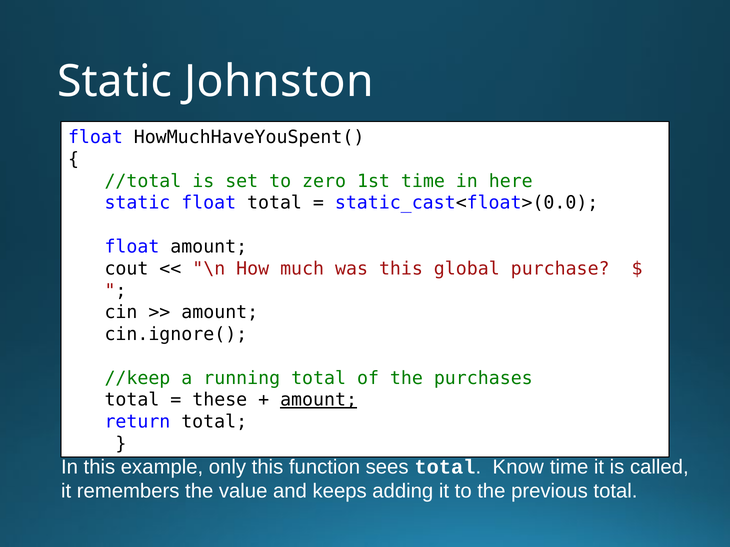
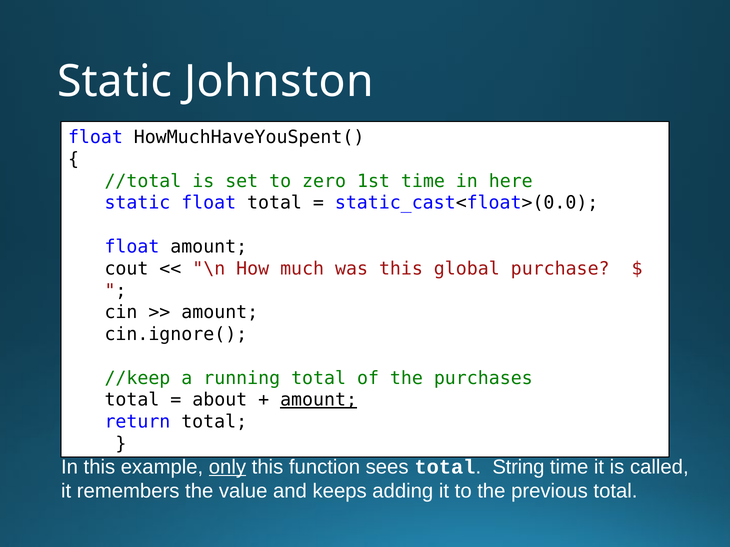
these: these -> about
only underline: none -> present
Know: Know -> String
